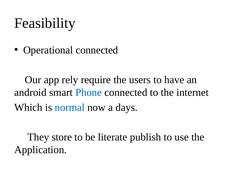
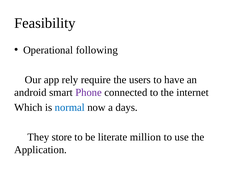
Operational connected: connected -> following
Phone colour: blue -> purple
publish: publish -> million
